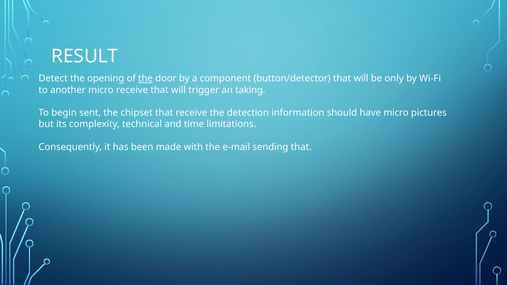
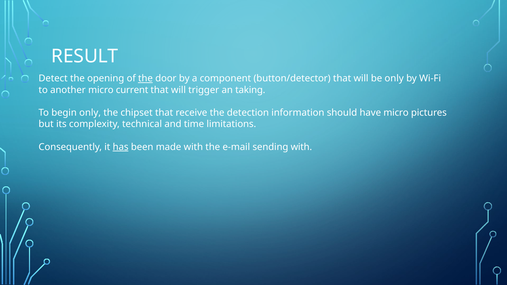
micro receive: receive -> current
begin sent: sent -> only
has underline: none -> present
sending that: that -> with
